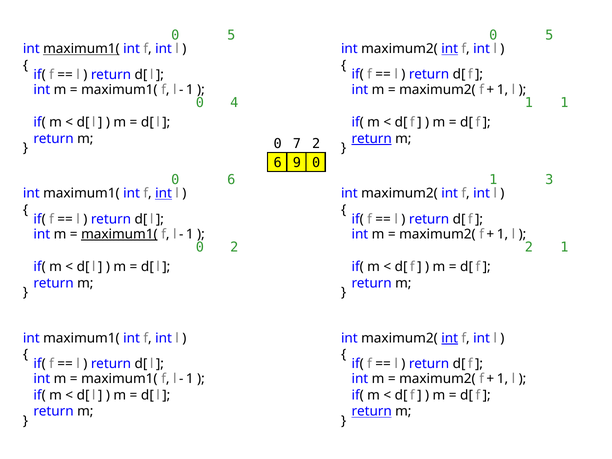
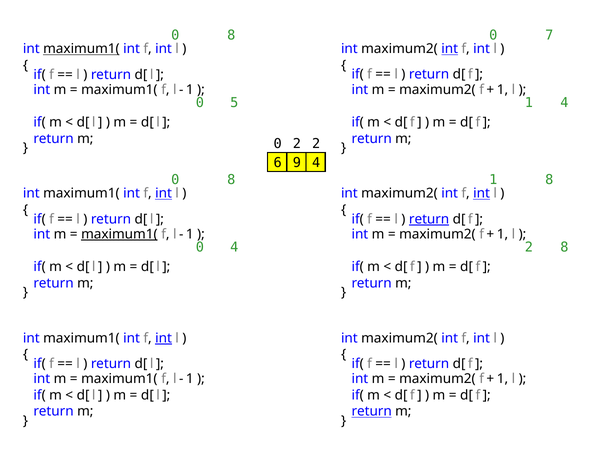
5 at (231, 35): 5 -> 8
5 at (549, 35): 5 -> 7
4: 4 -> 5
1 1: 1 -> 4
return at (372, 139) underline: present -> none
0 7: 7 -> 2
9 0: 0 -> 4
6 at (231, 180): 6 -> 8
1 3: 3 -> 8
int at (482, 193) underline: none -> present
return at (429, 219) underline: none -> present
0 2: 2 -> 4
1 at (564, 247): 1 -> 8
int at (164, 338) underline: none -> present
int at (450, 338) underline: present -> none
